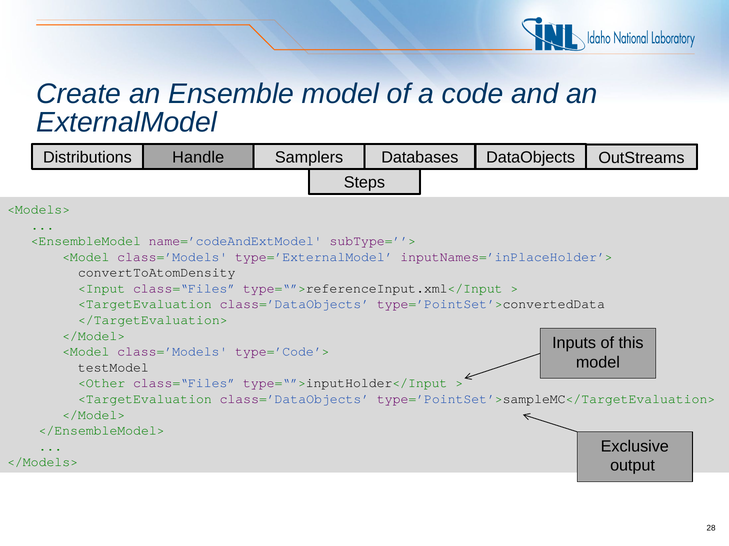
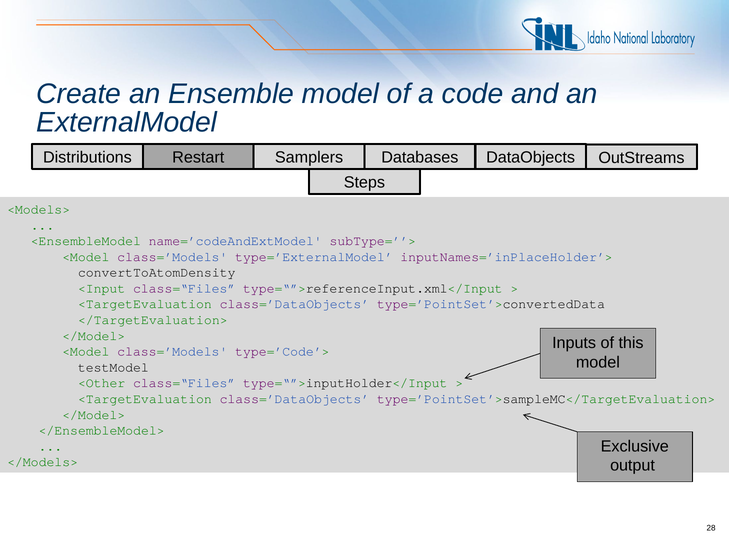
Handle: Handle -> Restart
